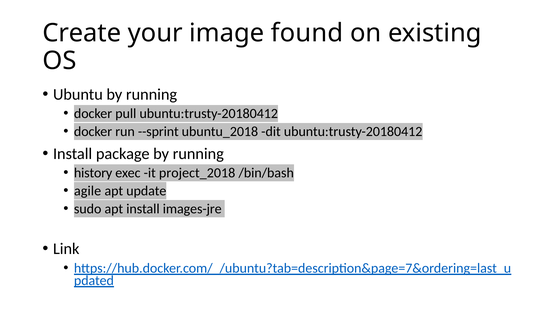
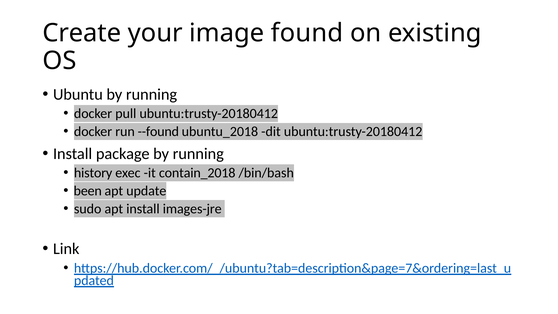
--sprint: --sprint -> --found
project_2018: project_2018 -> contain_2018
agile: agile -> been
